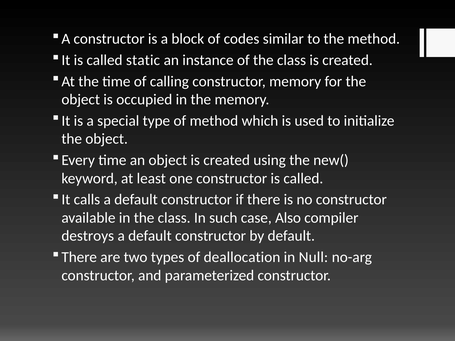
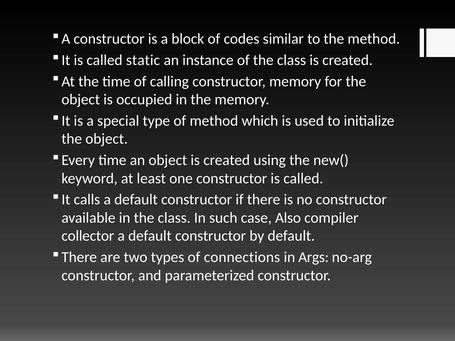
destroys: destroys -> collector
deallocation: deallocation -> connections
Null: Null -> Args
